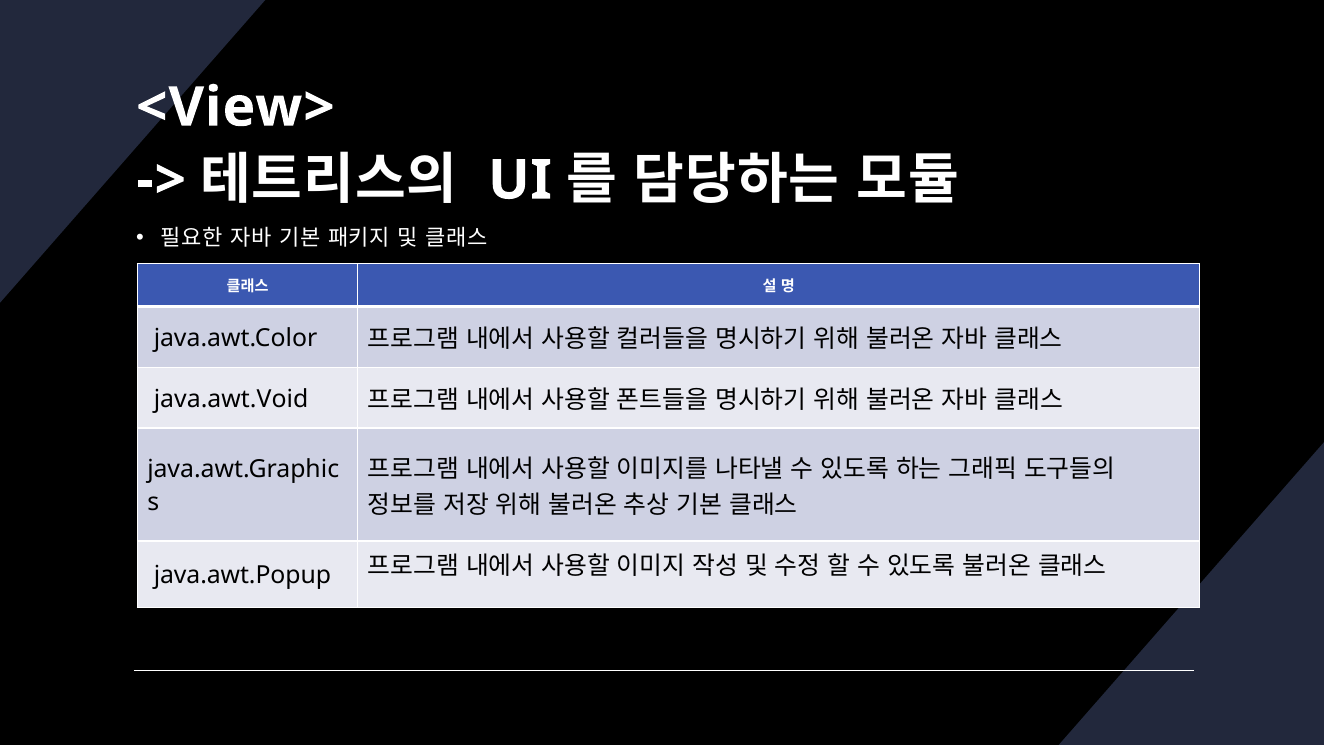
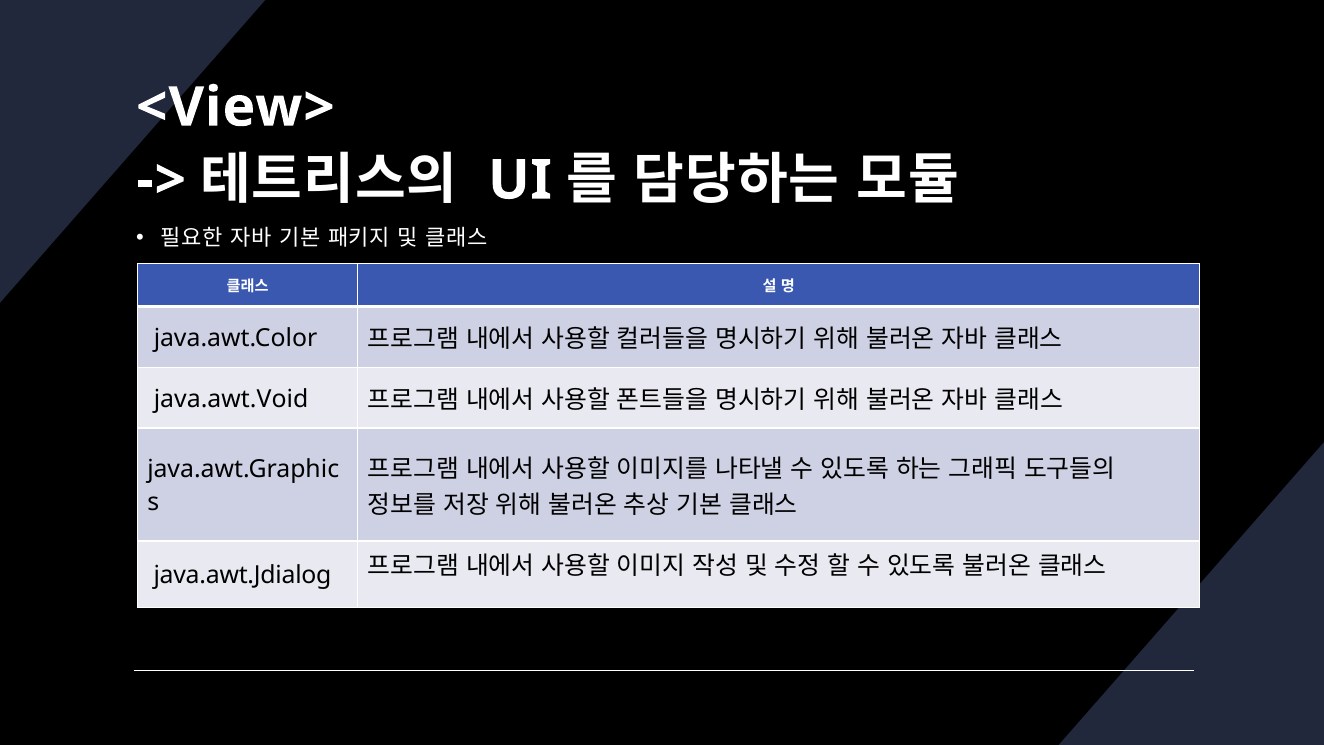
java.awt.Popup: java.awt.Popup -> java.awt.Jdialog
